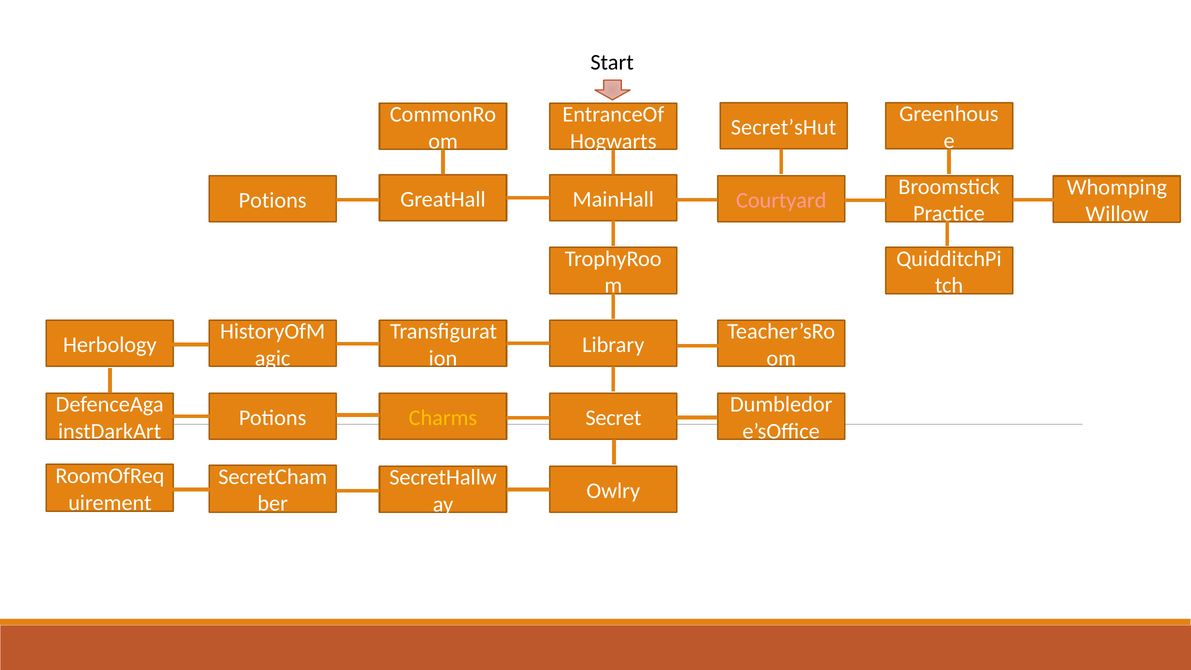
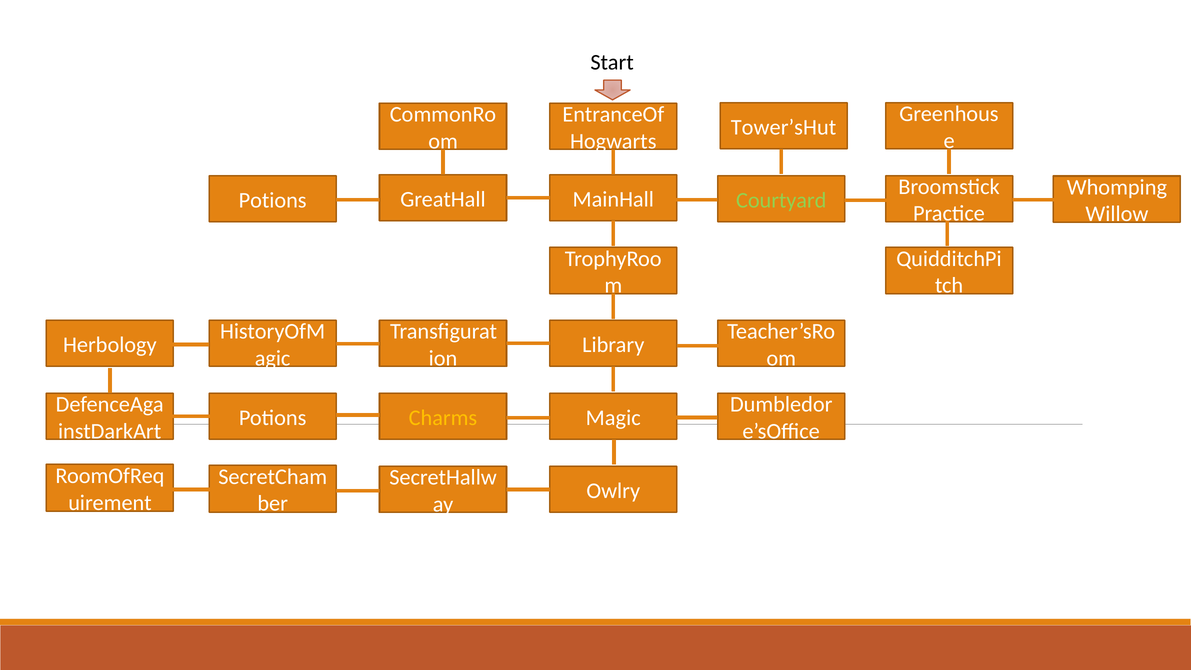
Secret’sHut: Secret’sHut -> Tower’sHut
Courtyard colour: pink -> light green
Secret: Secret -> Magic
